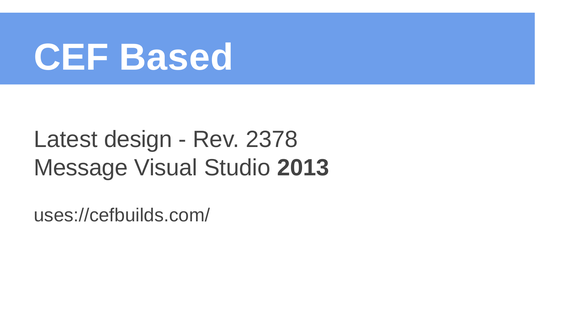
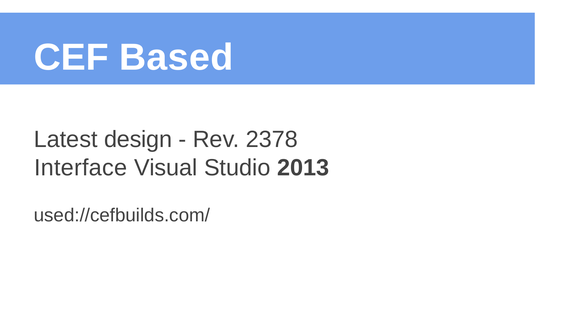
Message: Message -> Interface
uses://cefbuilds.com/: uses://cefbuilds.com/ -> used://cefbuilds.com/
